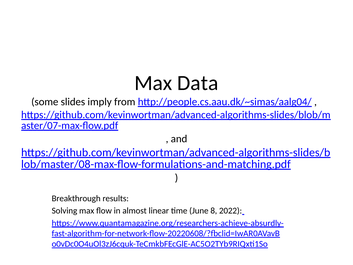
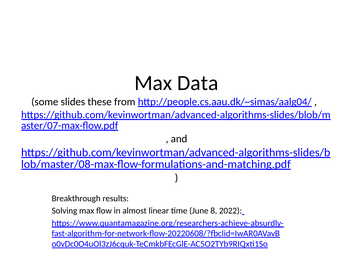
imply: imply -> these
